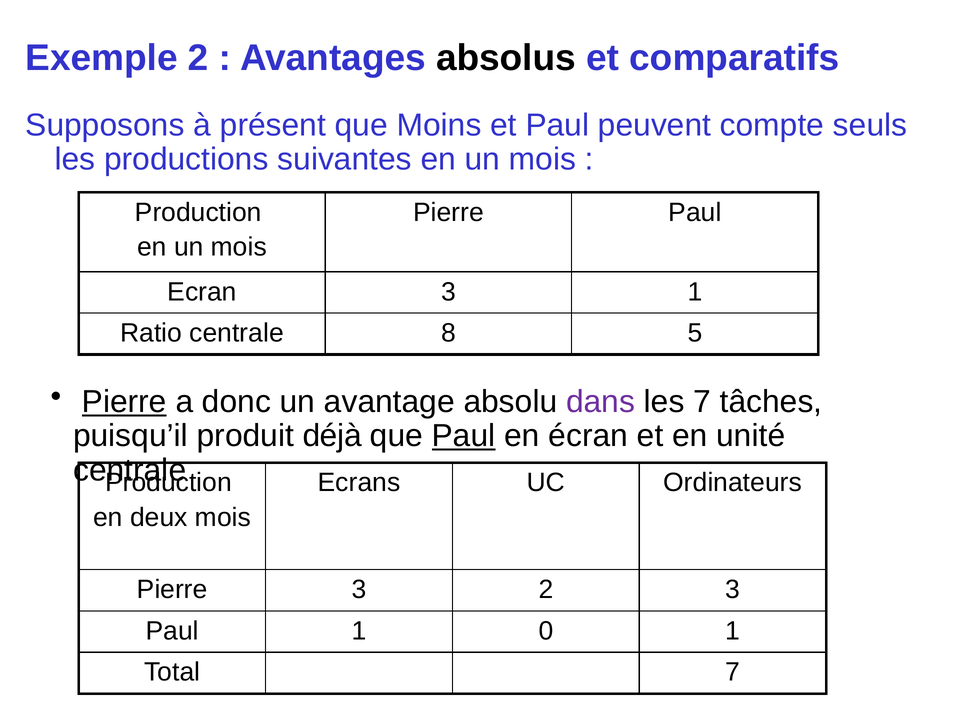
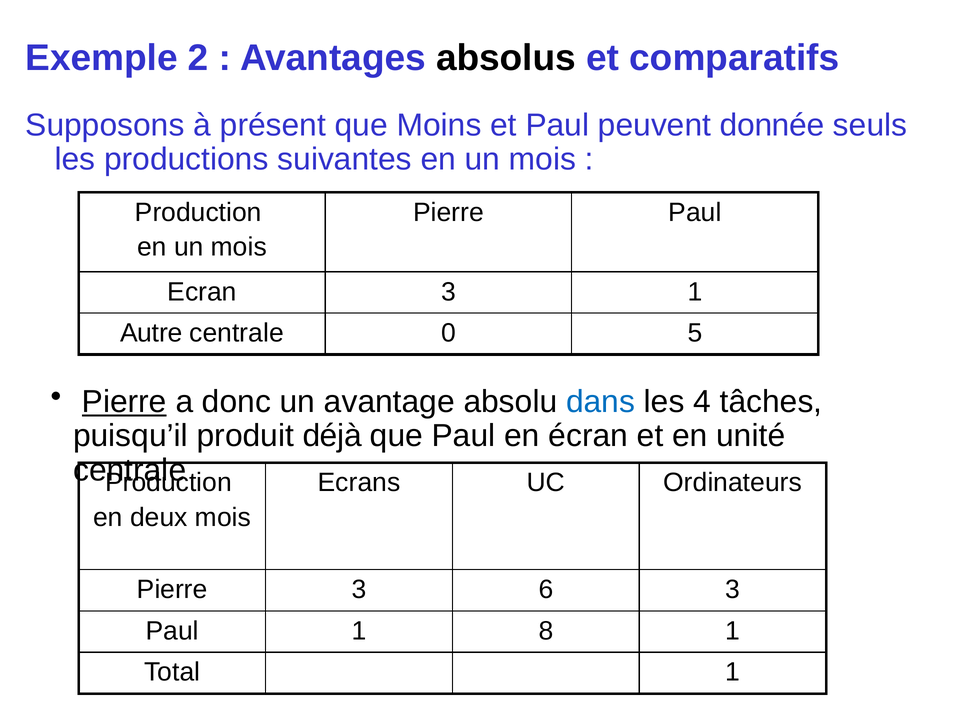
compte: compte -> donnée
Ratio: Ratio -> Autre
8: 8 -> 0
dans colour: purple -> blue
les 7: 7 -> 4
Paul at (464, 436) underline: present -> none
3 2: 2 -> 6
0: 0 -> 8
Total 7: 7 -> 1
